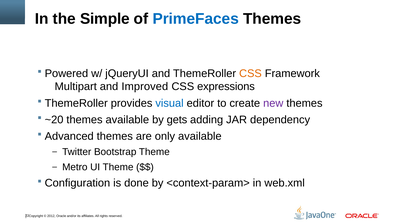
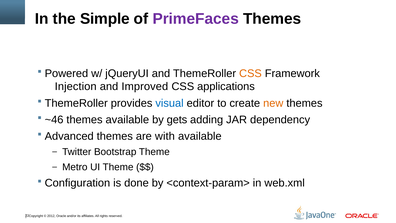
PrimeFaces colour: blue -> purple
Multipart: Multipart -> Injection
expressions: expressions -> applications
new colour: purple -> orange
~20: ~20 -> ~46
only: only -> with
